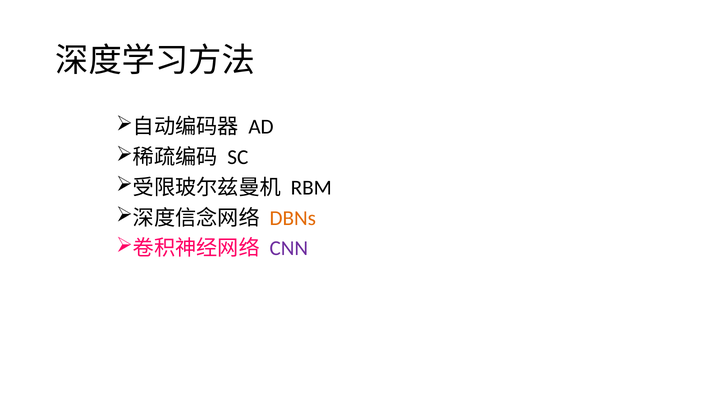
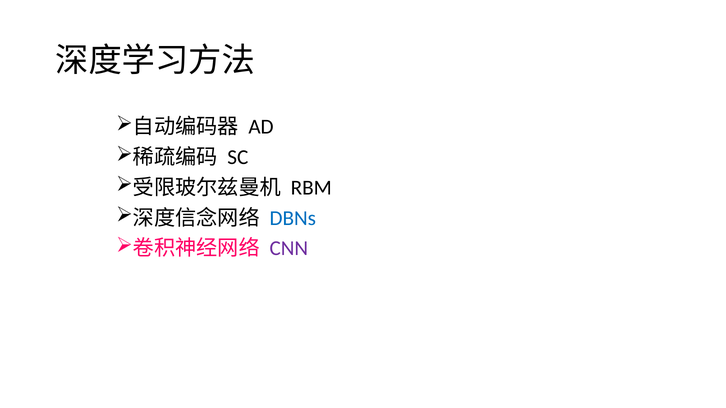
DBNs colour: orange -> blue
